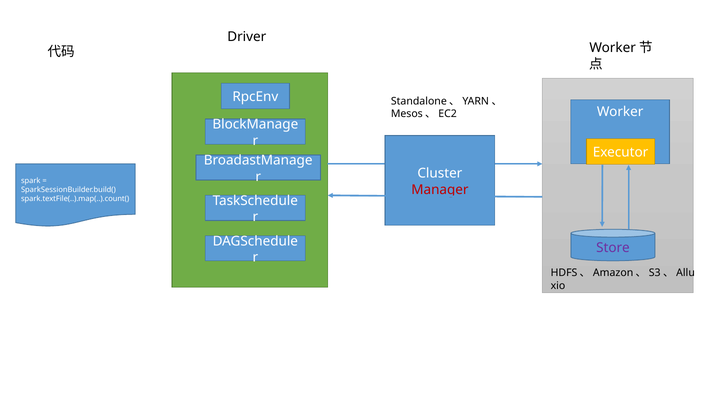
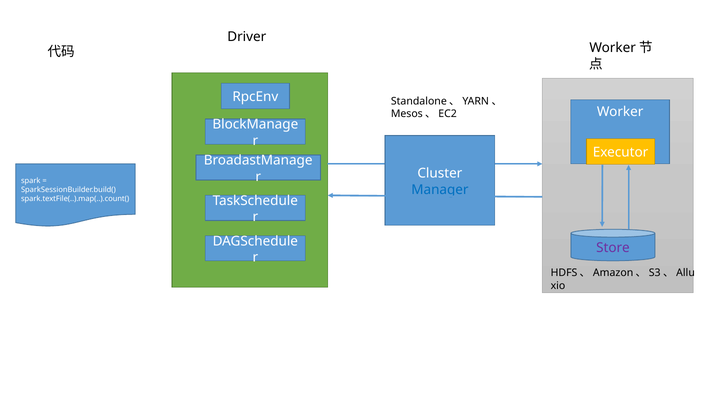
Manager colour: red -> blue
